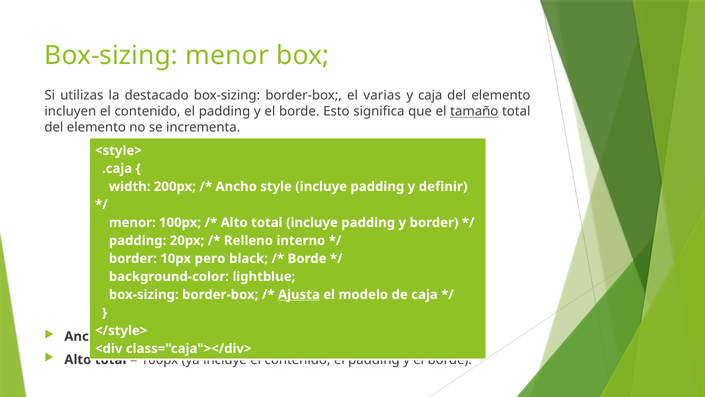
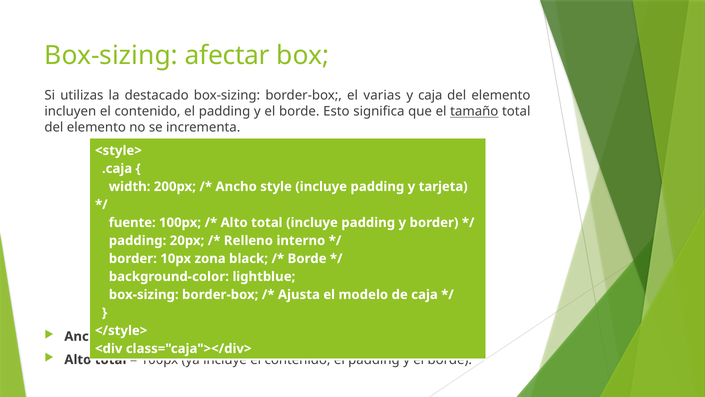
Box-sizing menor: menor -> afectar
definir: definir -> tarjeta
menor at (132, 222): menor -> fuente
pero: pero -> zona
Ajusta underline: present -> none
